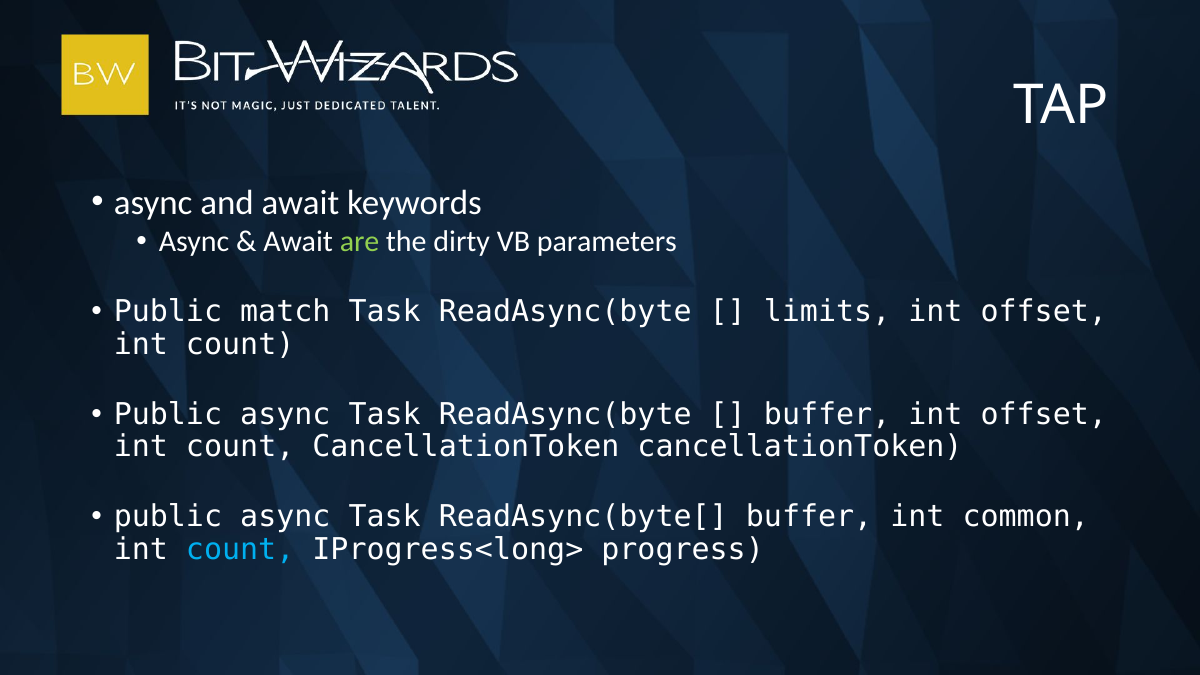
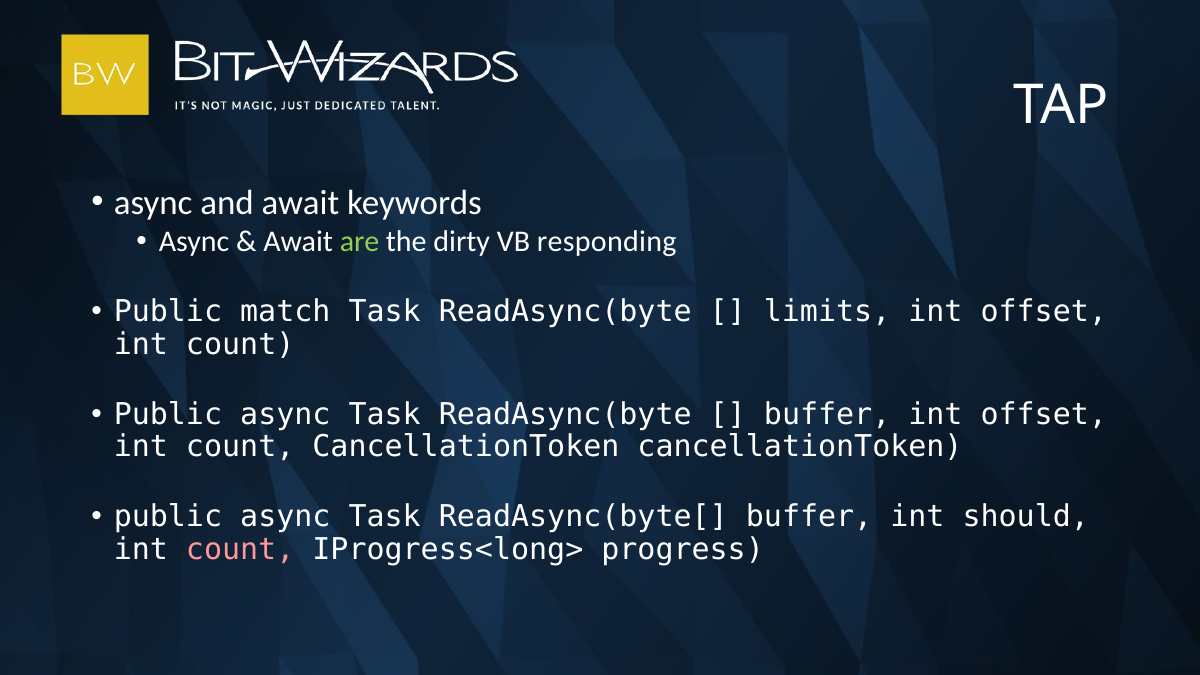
parameters: parameters -> responding
common: common -> should
count at (240, 549) colour: light blue -> pink
